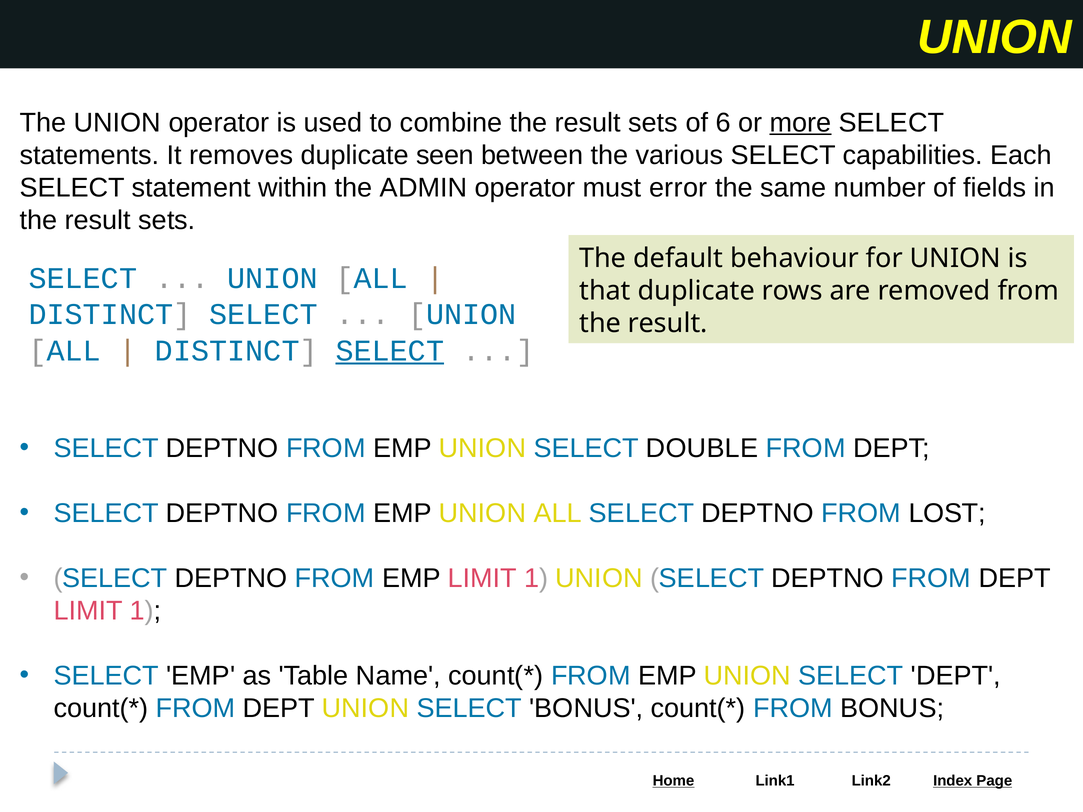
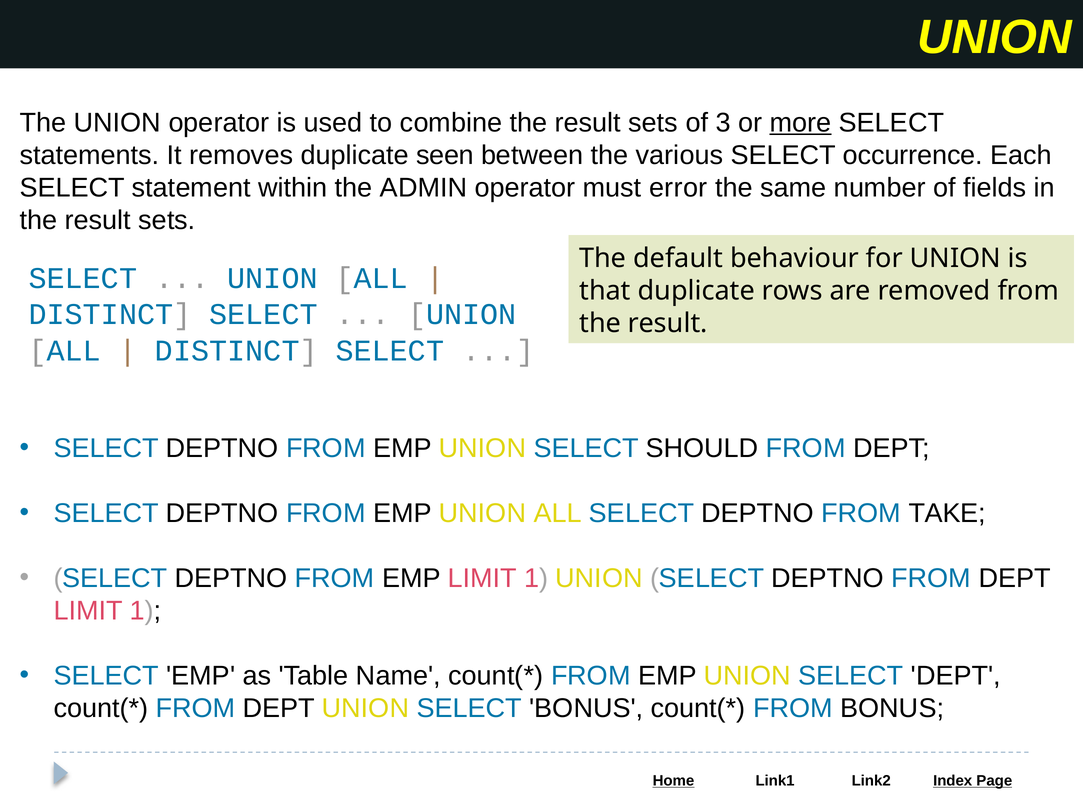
6: 6 -> 3
capabilities: capabilities -> occurrence
SELECT at (390, 351) underline: present -> none
DOUBLE: DOUBLE -> SHOULD
LOST: LOST -> TAKE
